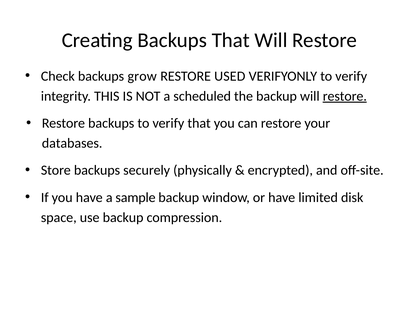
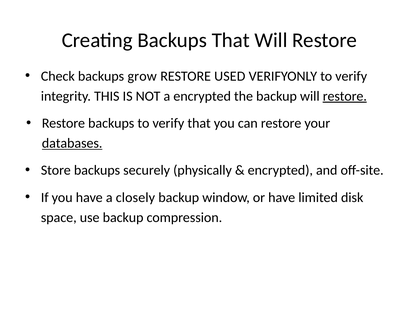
a scheduled: scheduled -> encrypted
databases underline: none -> present
sample: sample -> closely
